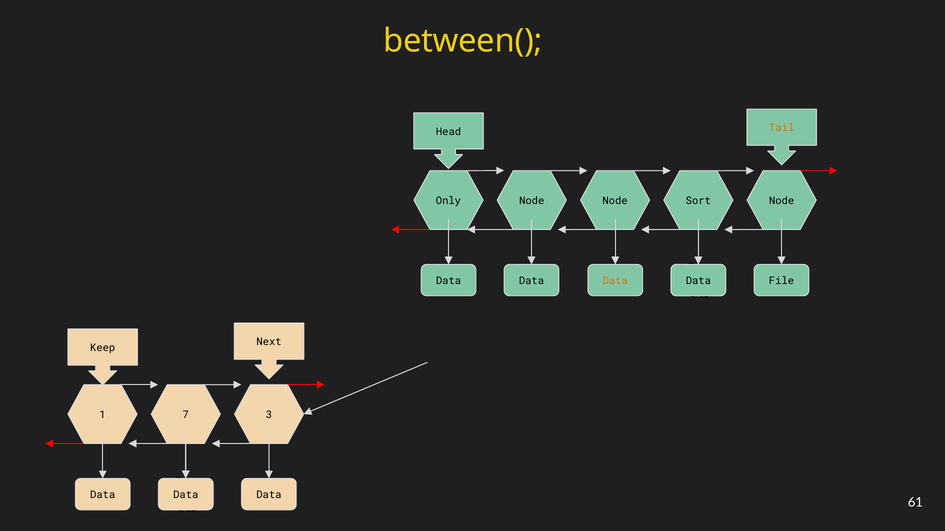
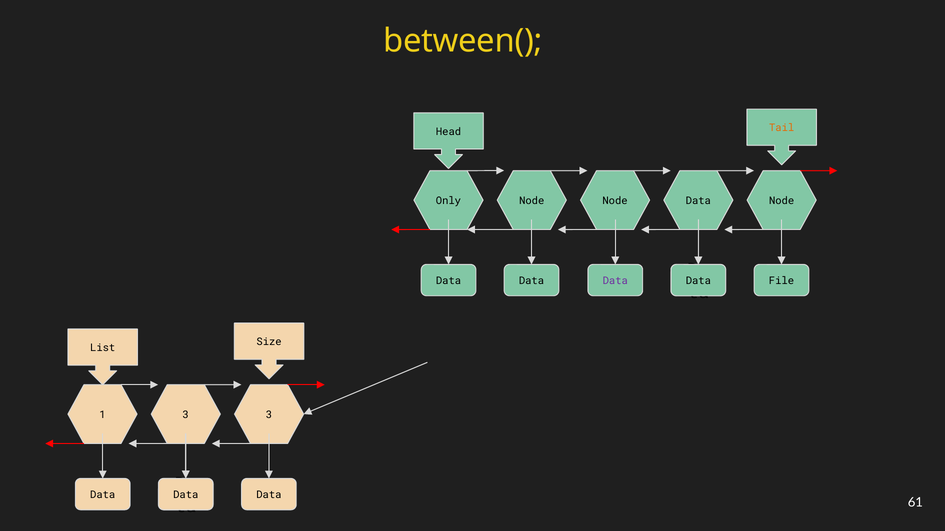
Node Sort: Sort -> Data
Data at (615, 281) colour: orange -> purple
Next: Next -> Size
Keep: Keep -> List
1 7: 7 -> 3
